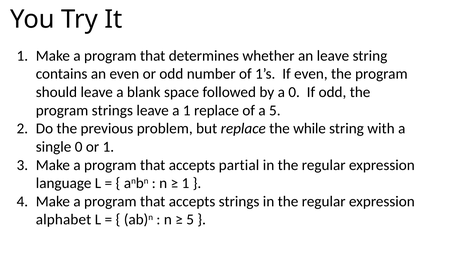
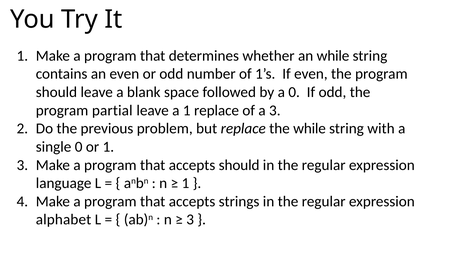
an leave: leave -> while
program strings: strings -> partial
a 5: 5 -> 3
accepts partial: partial -> should
5 at (190, 220): 5 -> 3
